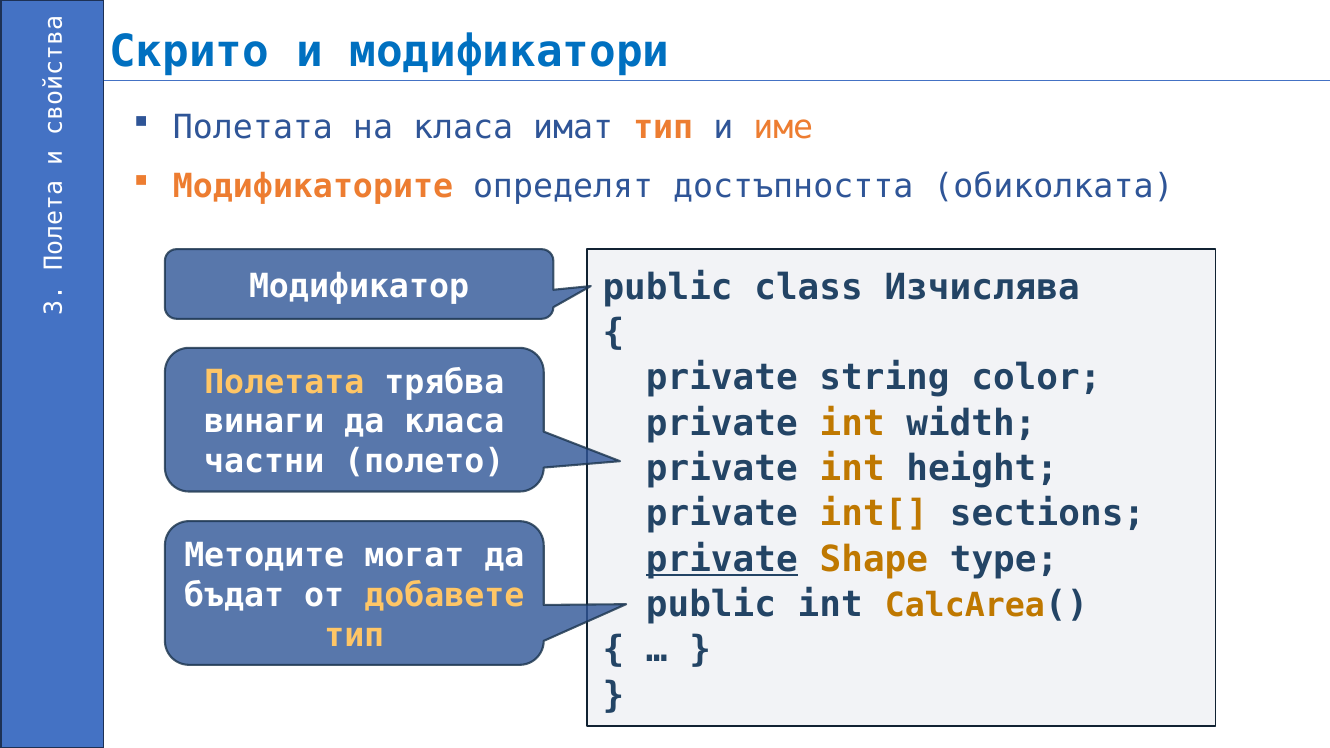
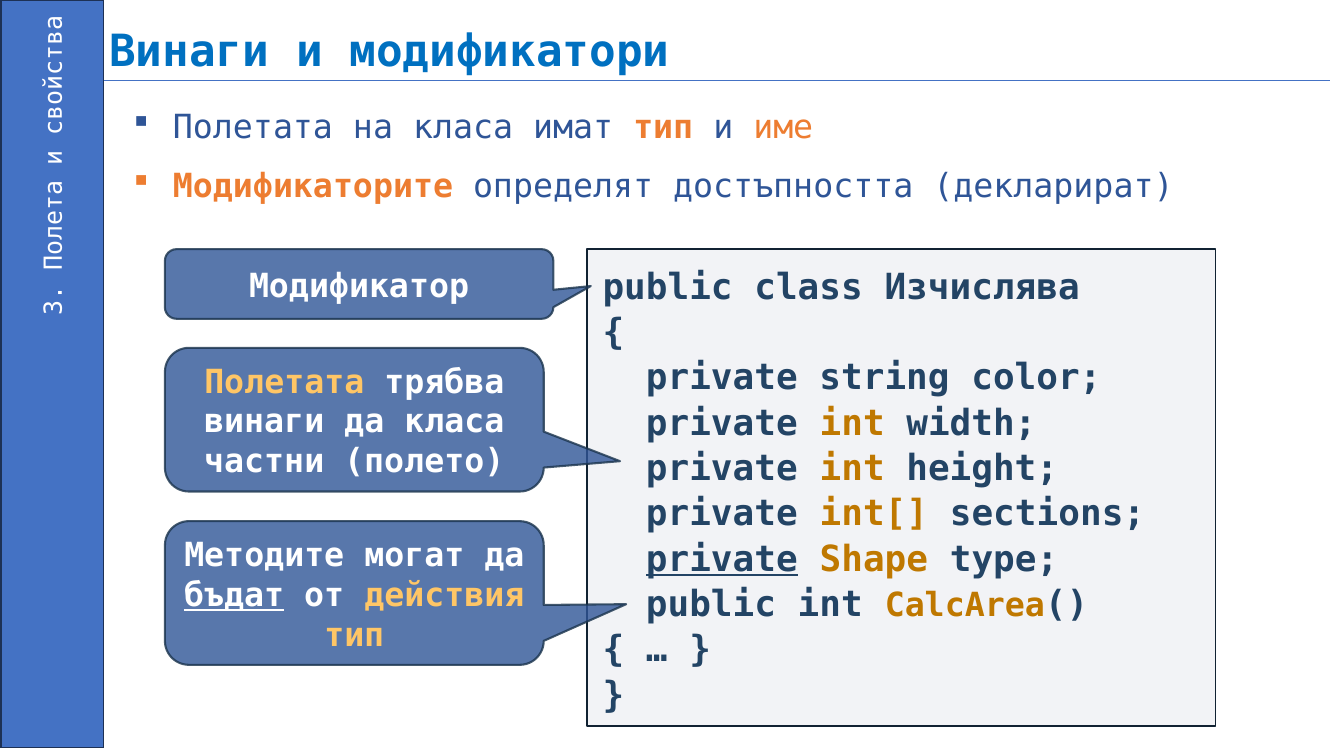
Скрито at (189, 52): Скрито -> Винаги
обиколката: обиколката -> декларират
бъдат underline: none -> present
добавете: добавете -> действия
